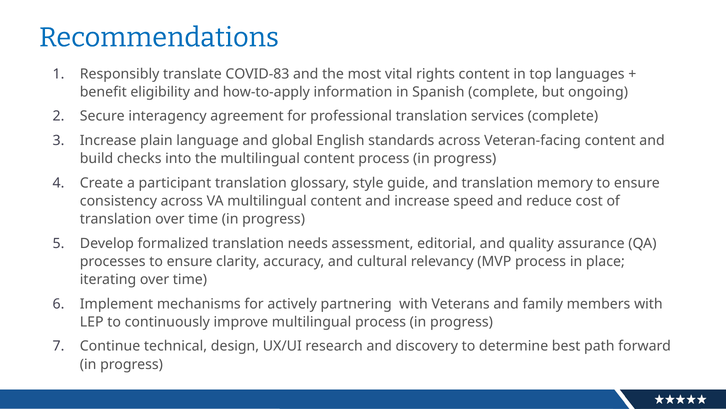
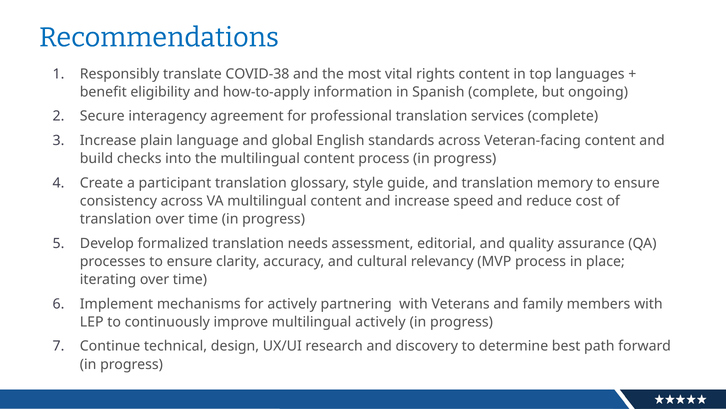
COVID-83: COVID-83 -> COVID-38
multilingual process: process -> actively
